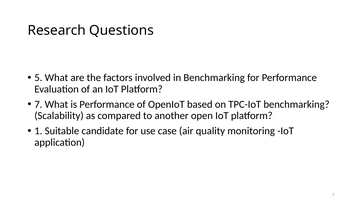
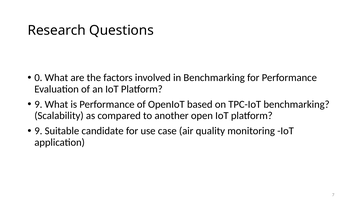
5: 5 -> 0
7 at (38, 104): 7 -> 9
1 at (38, 131): 1 -> 9
